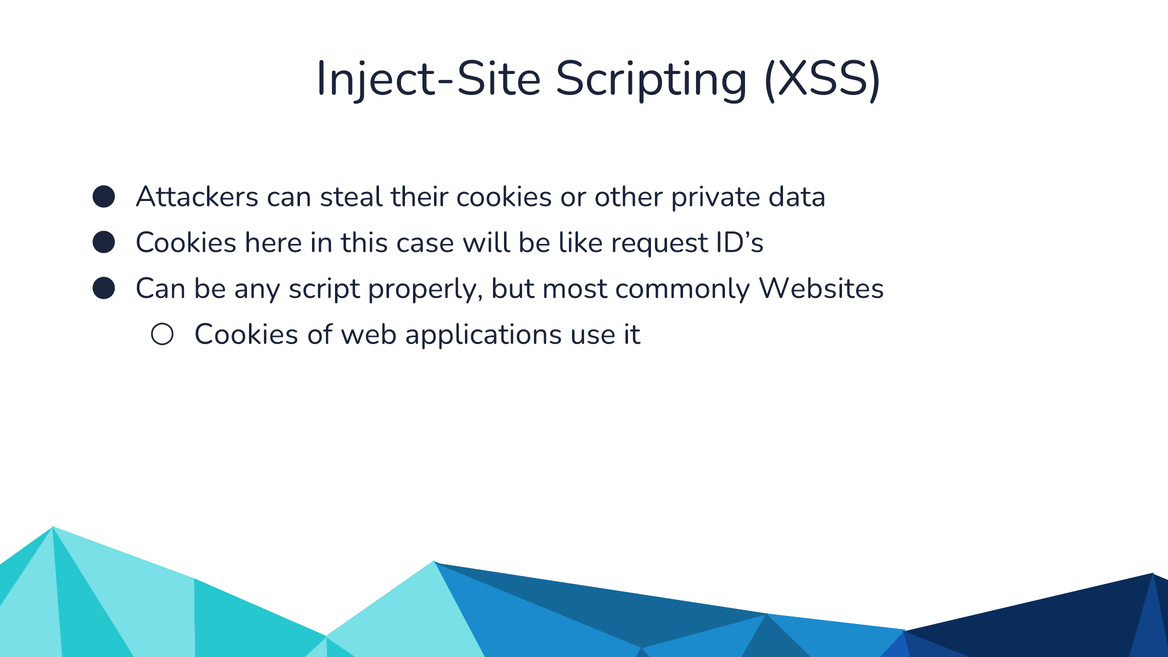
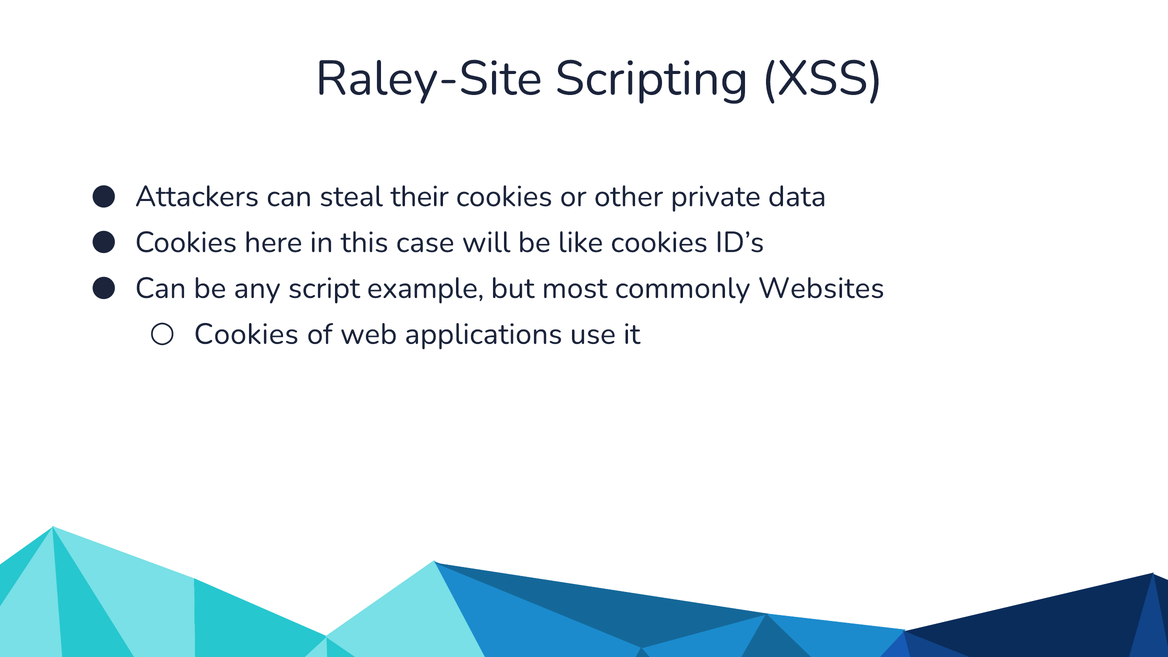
Inject-Site: Inject-Site -> Raley-Site
like request: request -> cookies
properly: properly -> example
